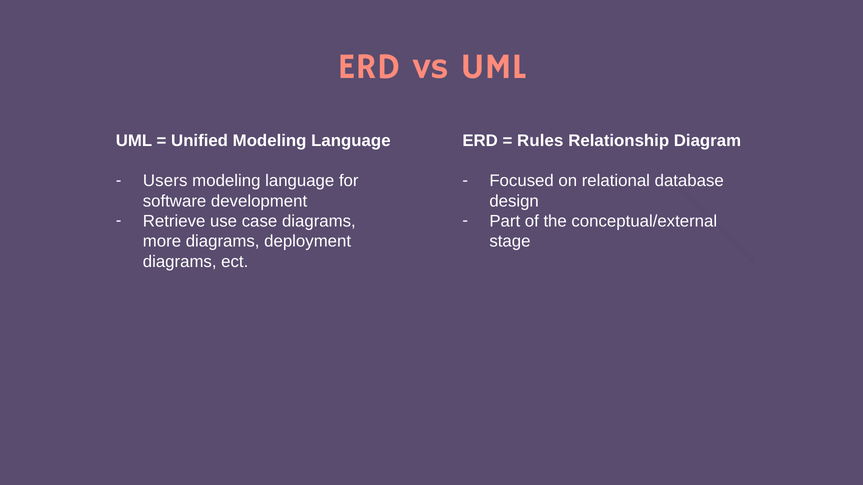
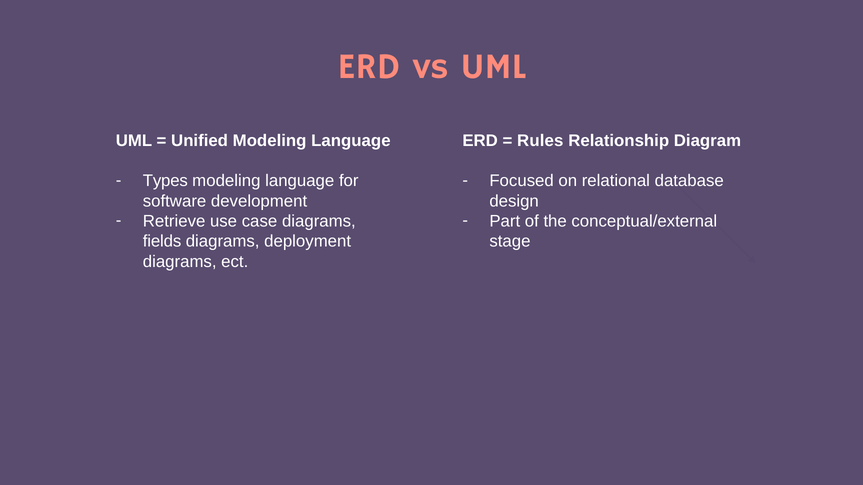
Users: Users -> Types
more: more -> fields
